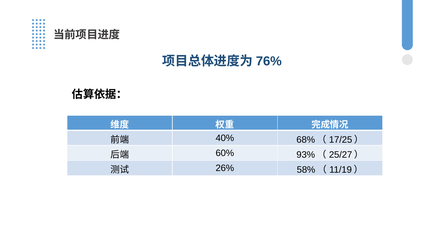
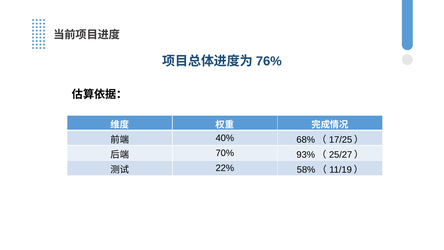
60%: 60% -> 70%
26%: 26% -> 22%
